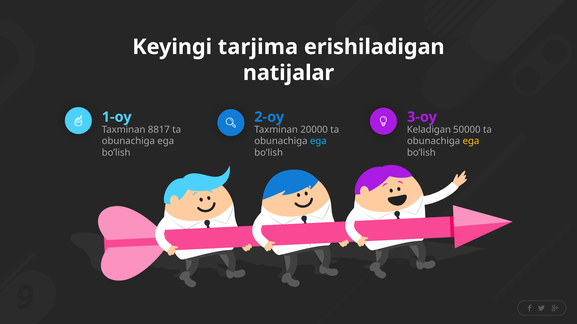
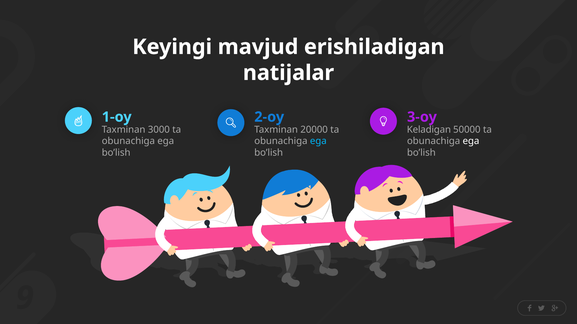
tarjima: tarjima -> mavjud
8817: 8817 -> 3000
ega at (471, 141) colour: yellow -> white
